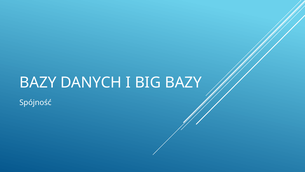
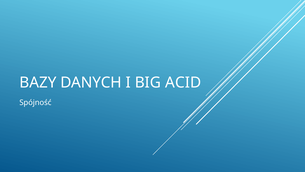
BIG BAZY: BAZY -> ACID
